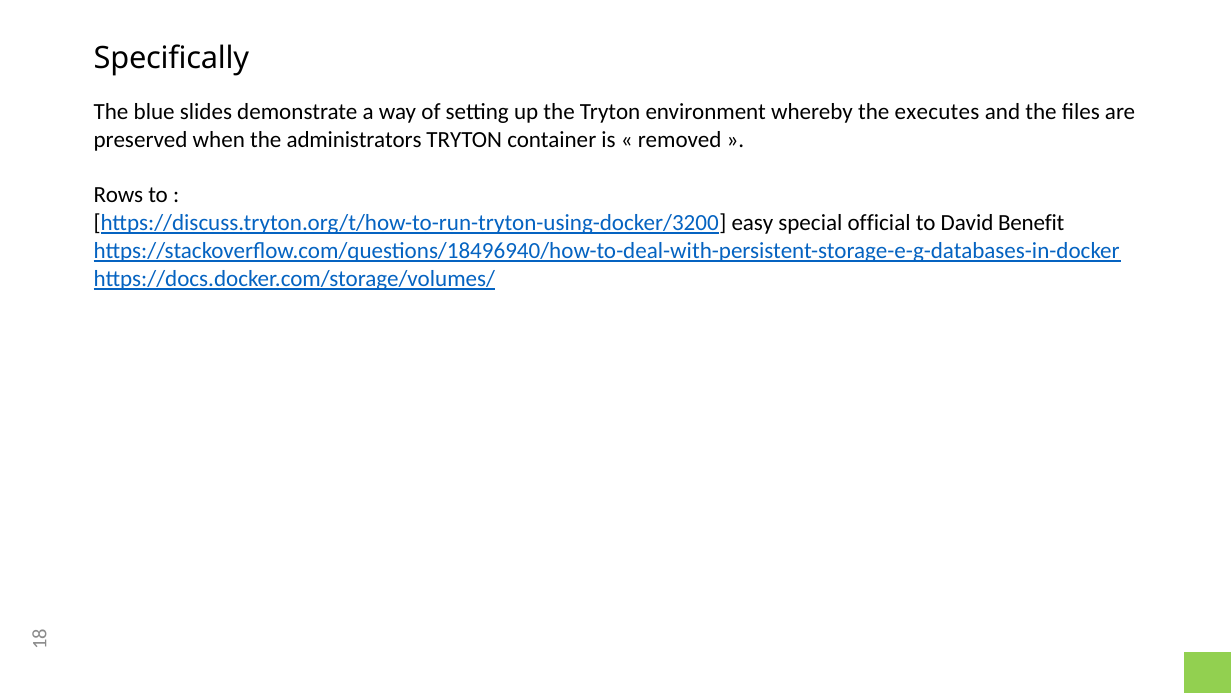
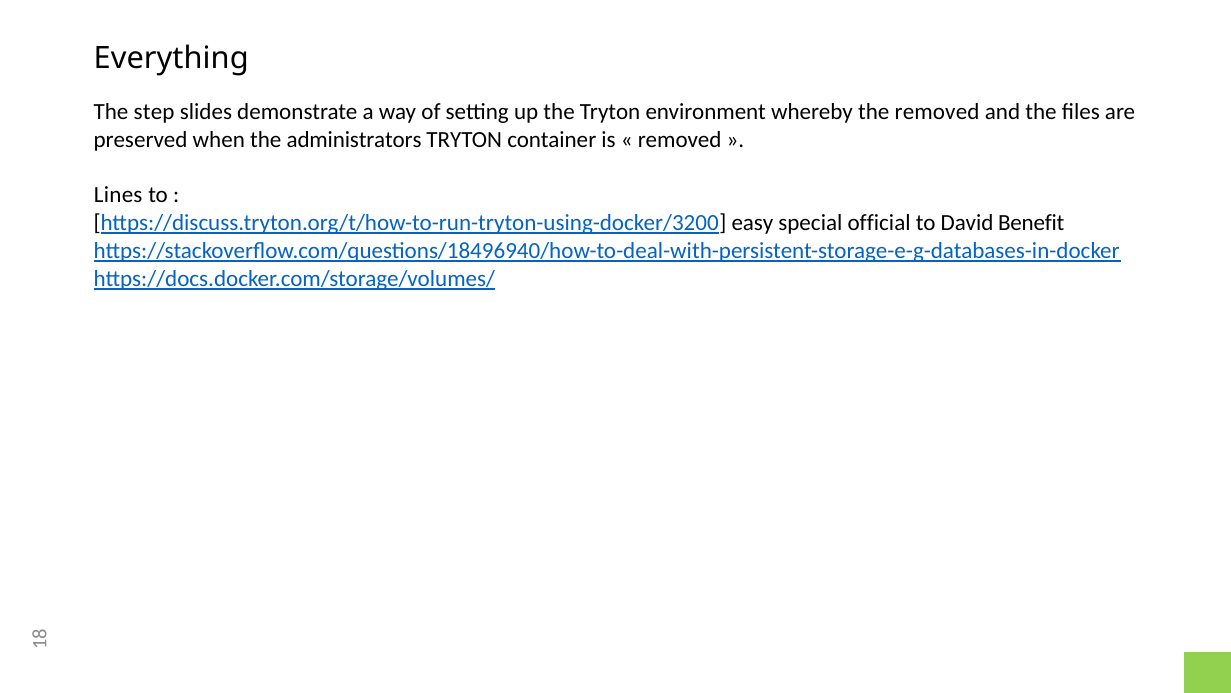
Specifically: Specifically -> Everything
blue: blue -> step
the executes: executes -> removed
Rows: Rows -> Lines
